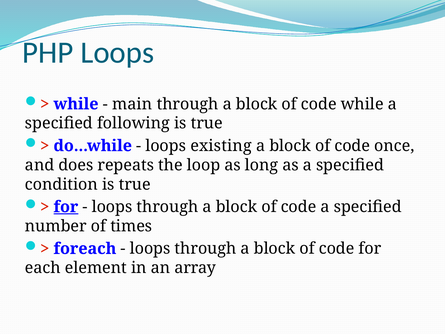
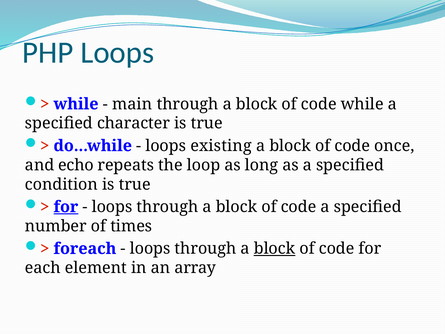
following: following -> character
does: does -> echo
block at (275, 248) underline: none -> present
